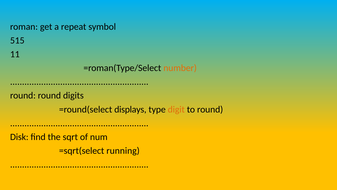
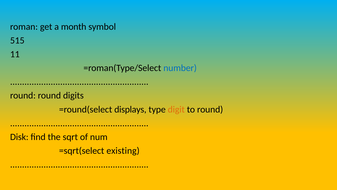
repeat: repeat -> month
number colour: orange -> blue
running: running -> existing
